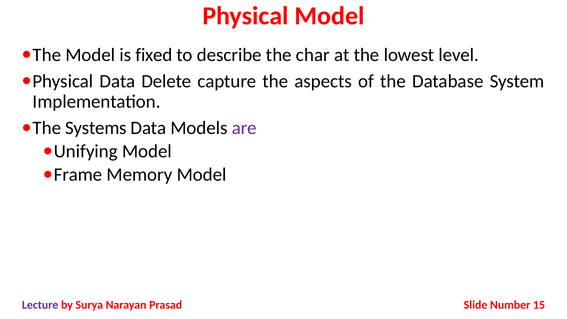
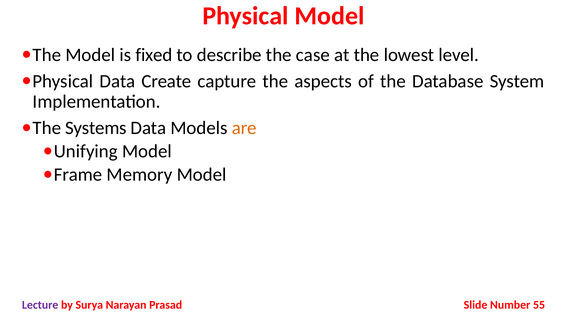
char: char -> case
Delete: Delete -> Create
are colour: purple -> orange
15: 15 -> 55
